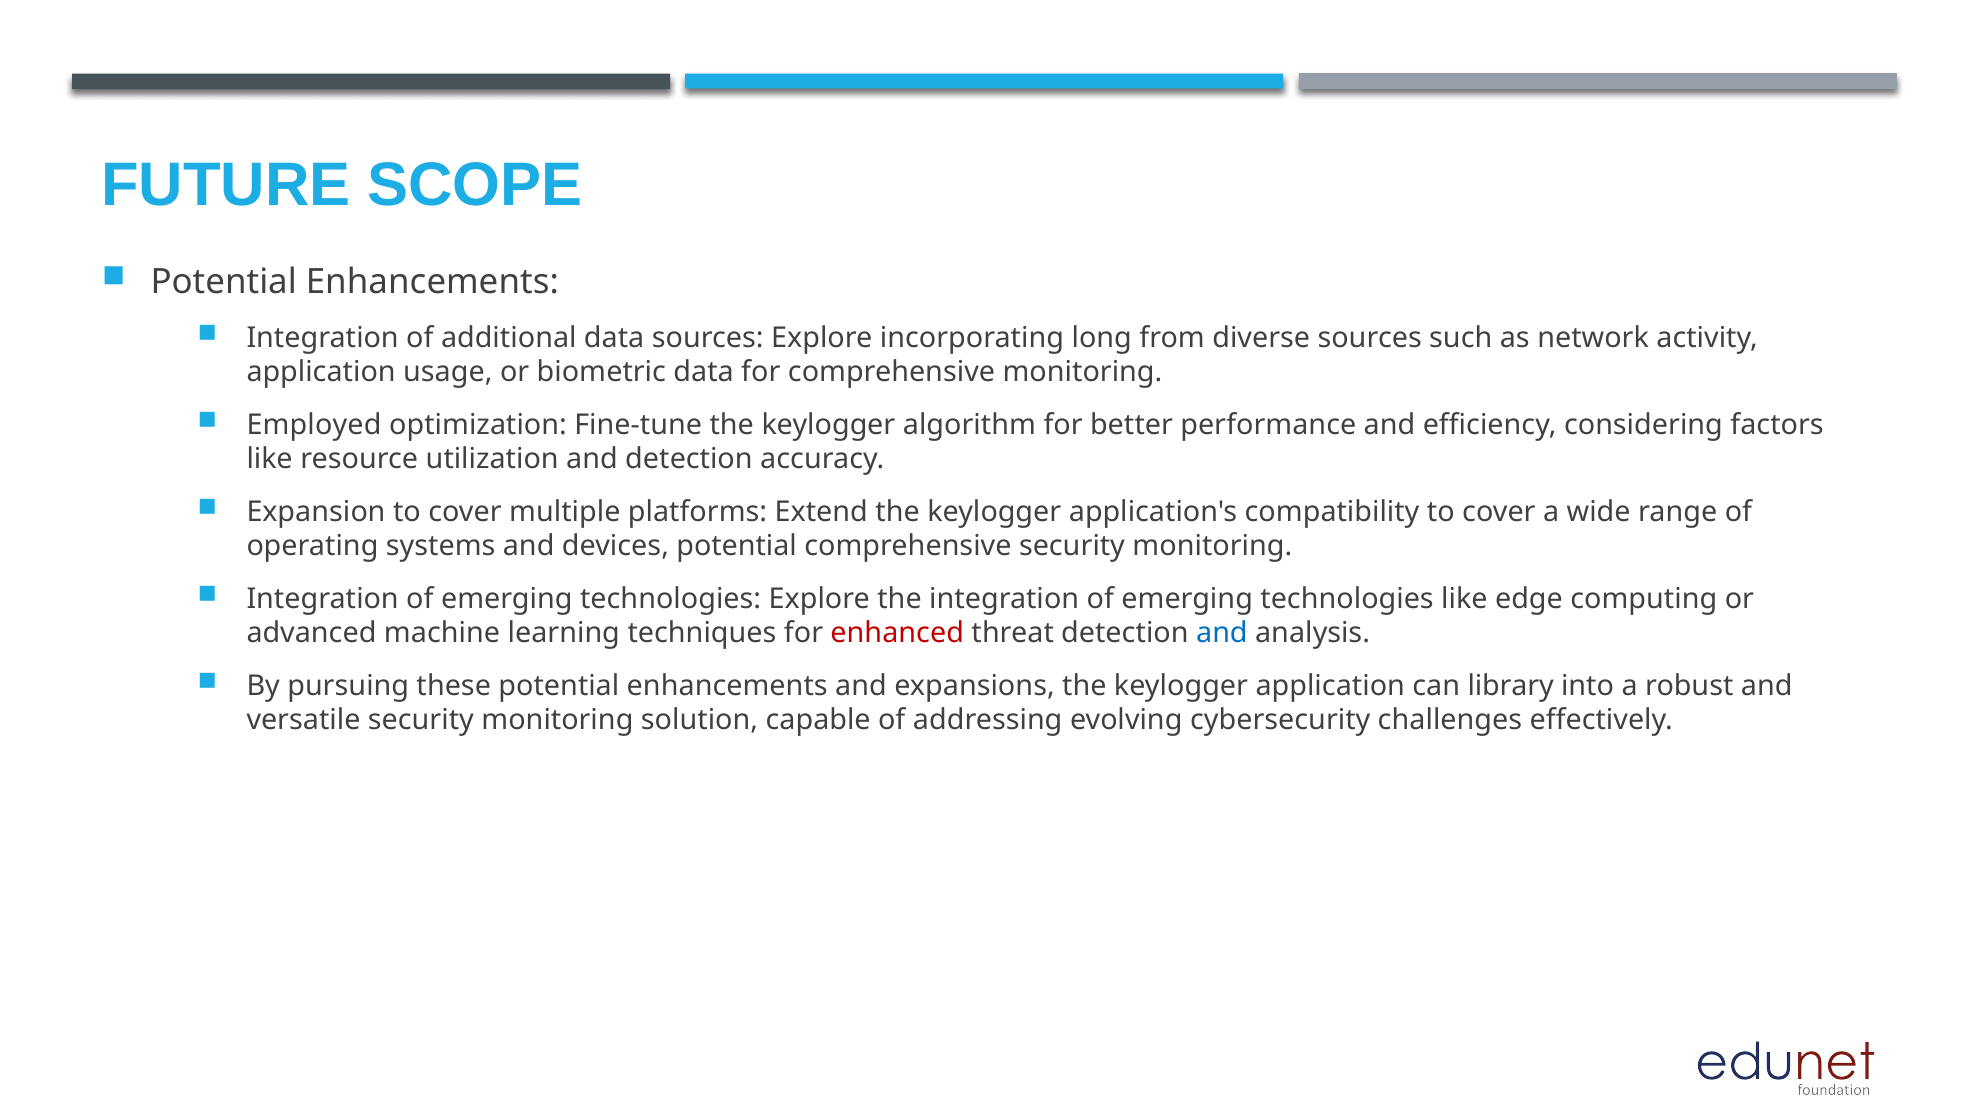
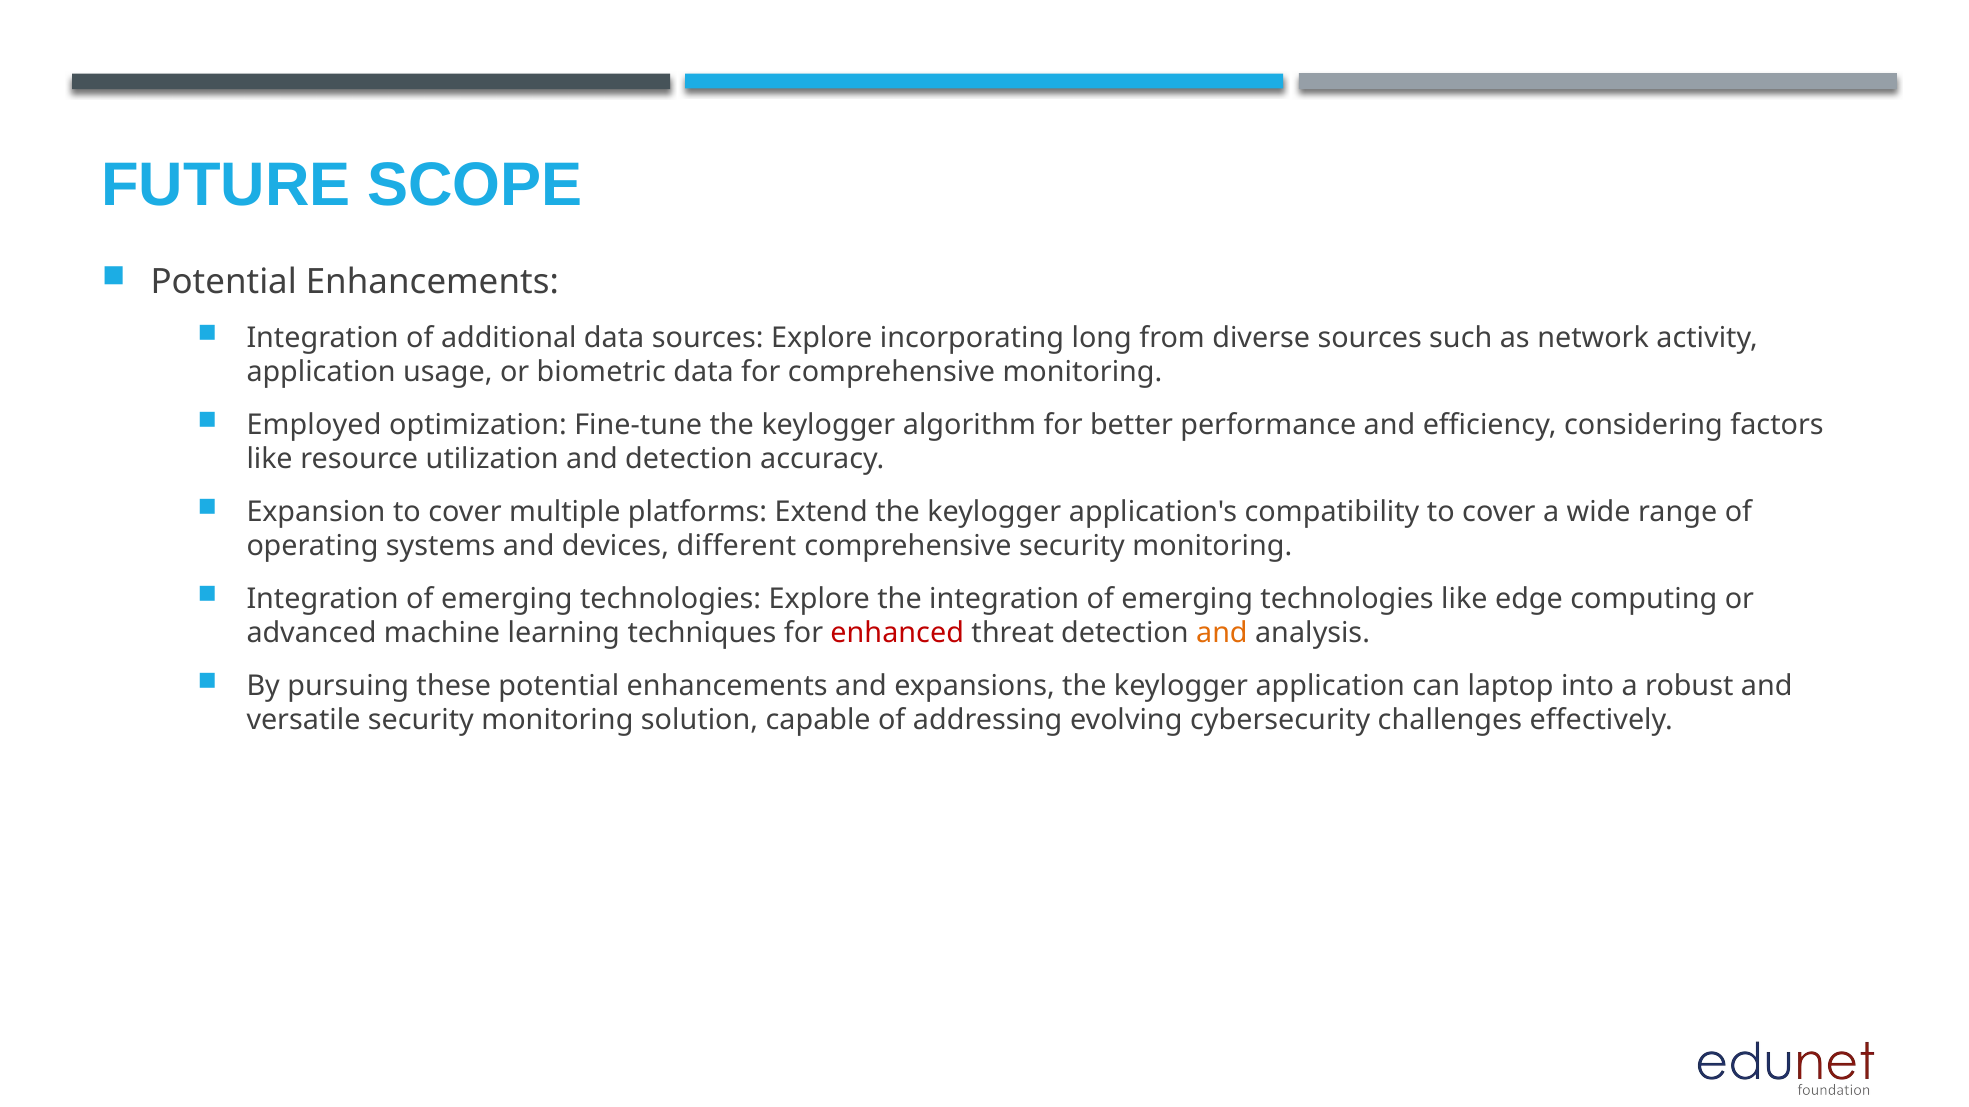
devices potential: potential -> different
and at (1222, 634) colour: blue -> orange
library: library -> laptop
